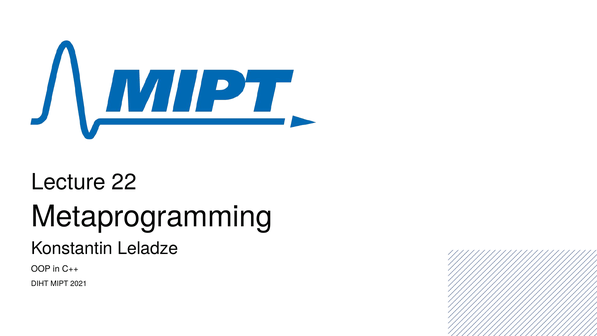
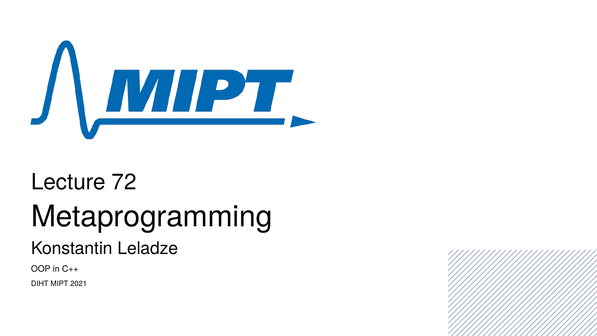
22: 22 -> 72
